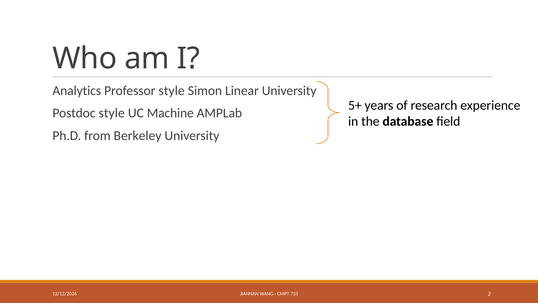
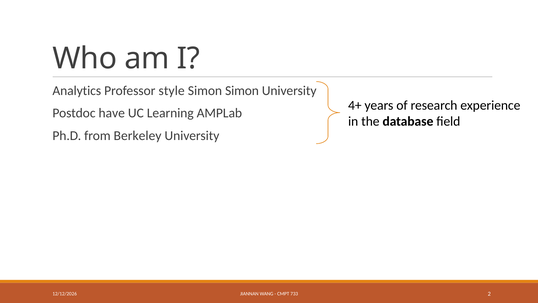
Simon Linear: Linear -> Simon
5+: 5+ -> 4+
Postdoc style: style -> have
Machine: Machine -> Learning
